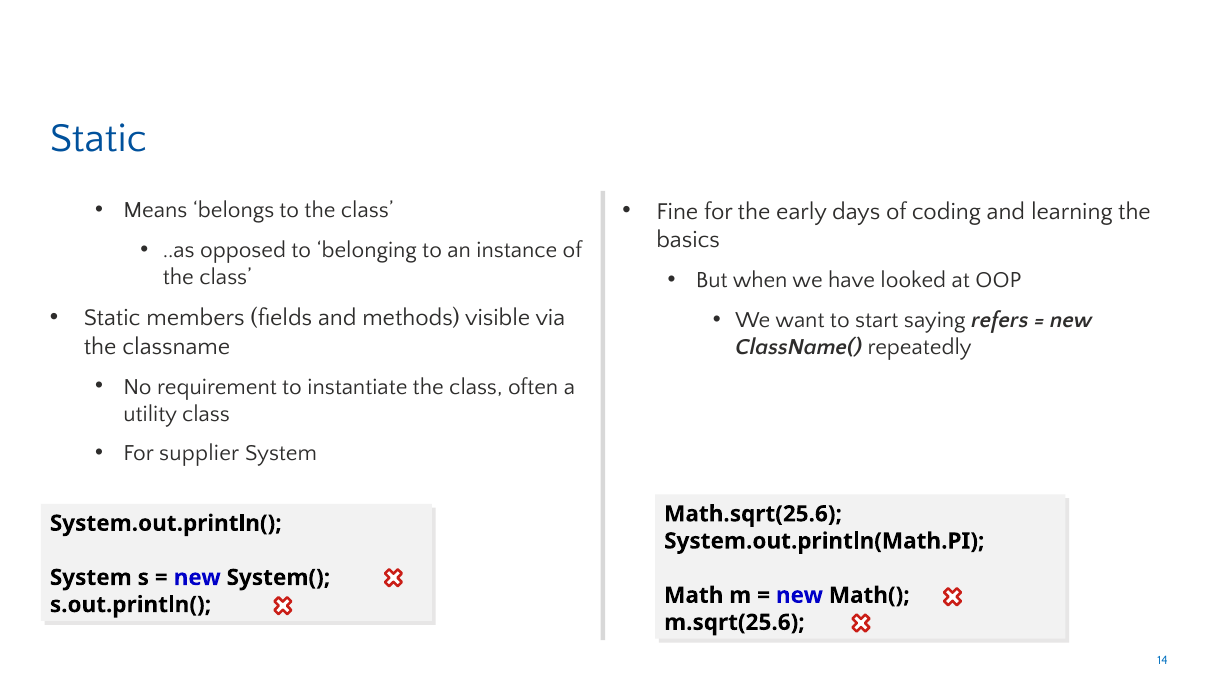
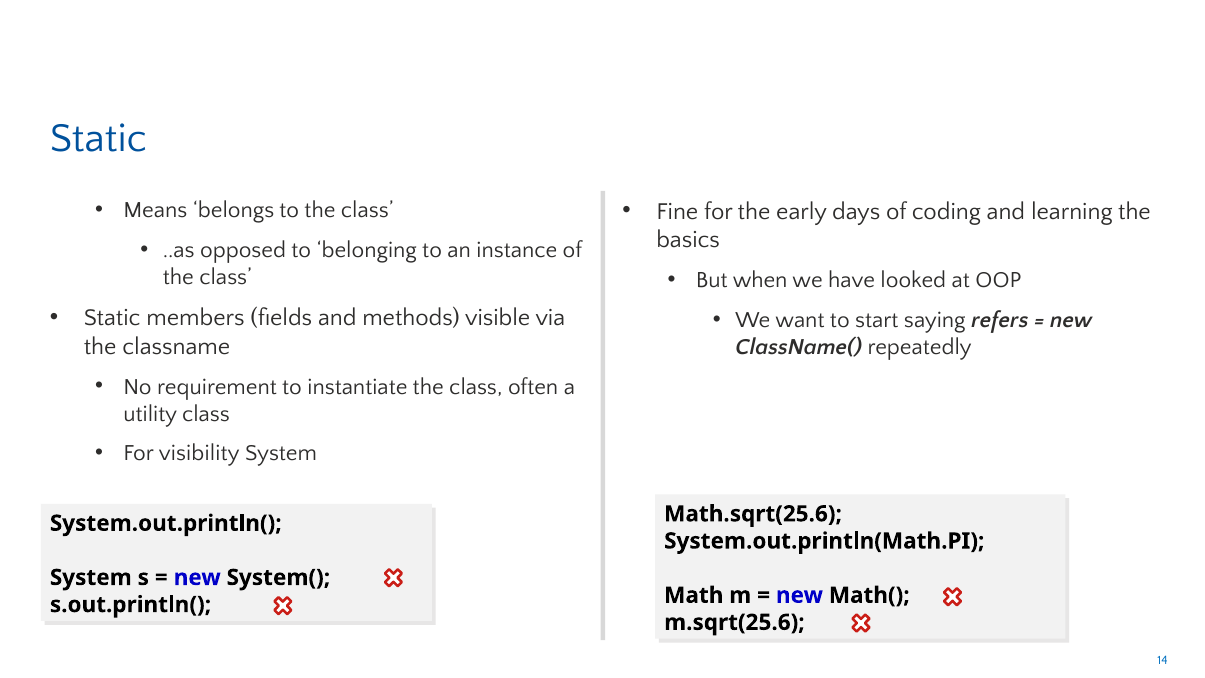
supplier: supplier -> visibility
